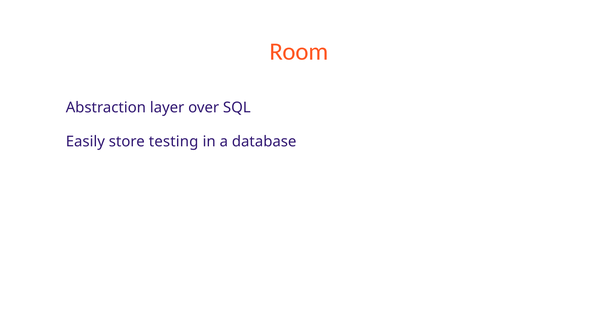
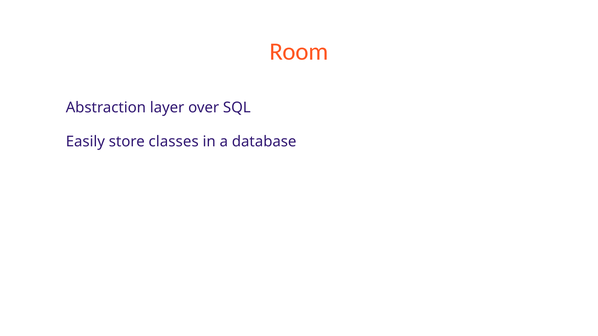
testing: testing -> classes
